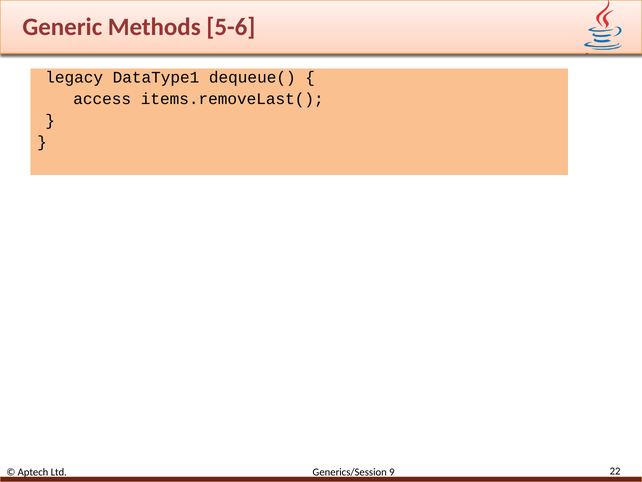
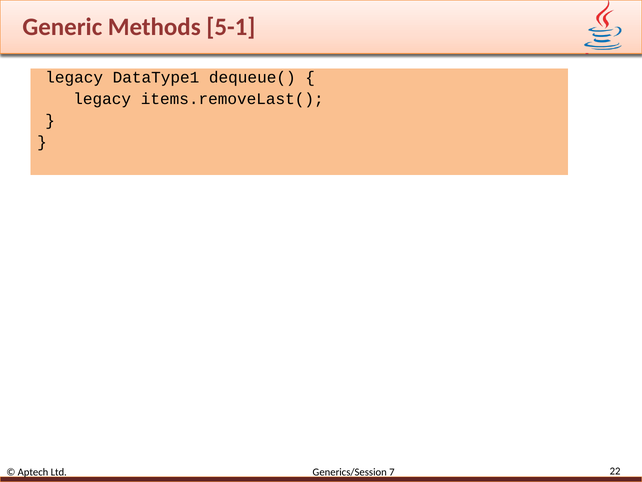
5-6: 5-6 -> 5-1
access at (102, 99): access -> legacy
9: 9 -> 7
